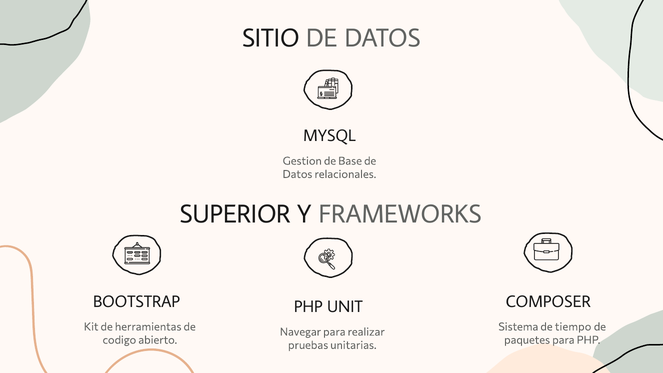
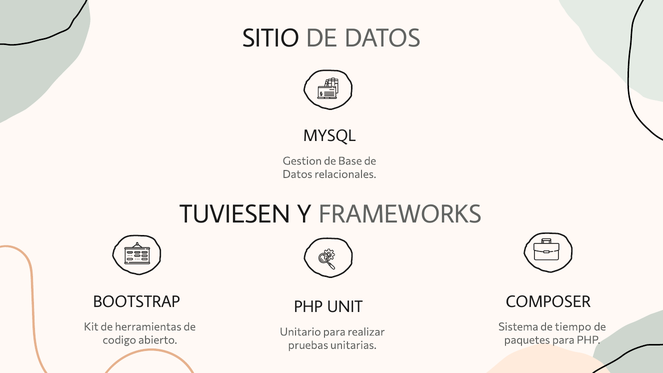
SUPERIOR: SUPERIOR -> TUVIESEN
Navegar: Navegar -> Unitario
